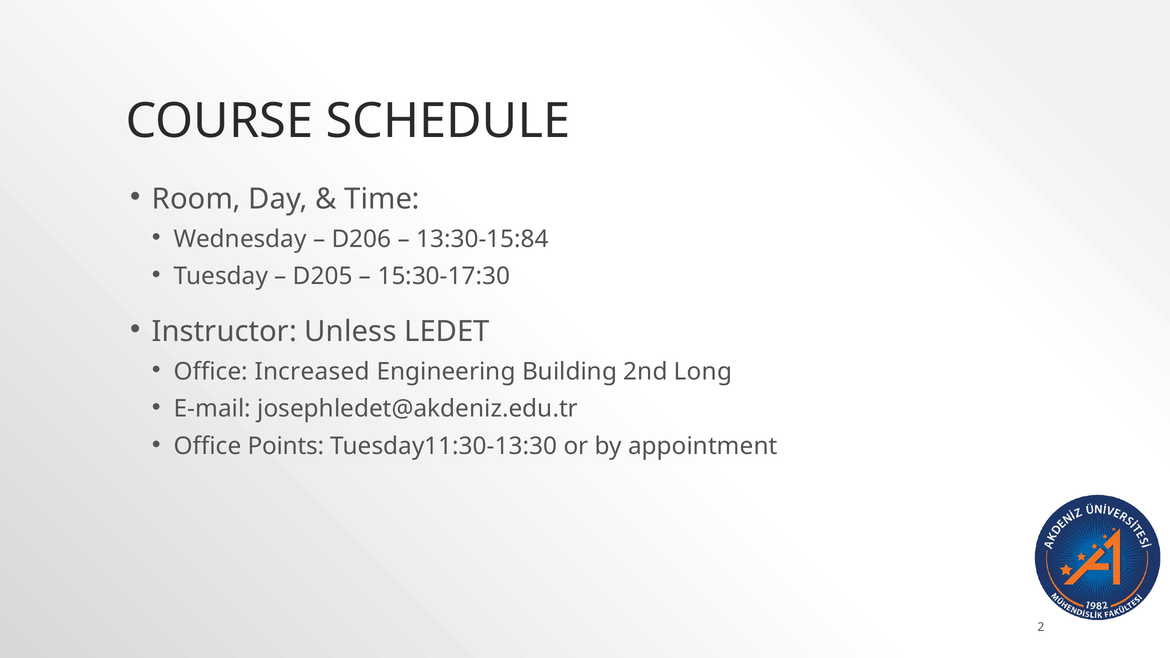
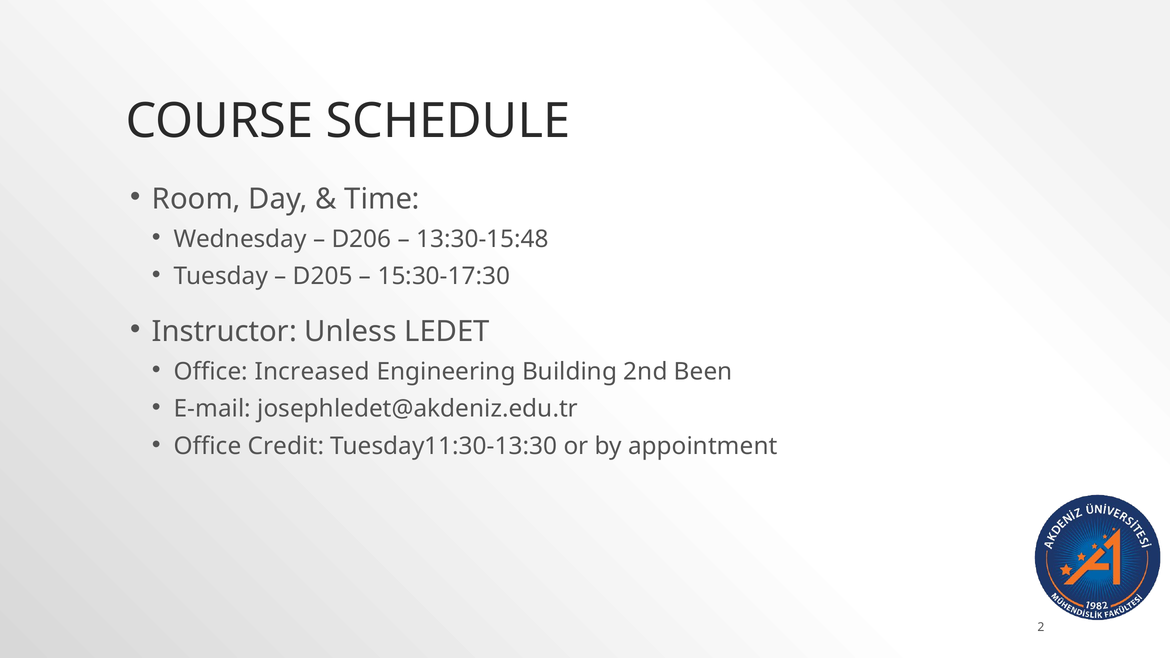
13:30-15:84: 13:30-15:84 -> 13:30-15:48
Long: Long -> Been
Points: Points -> Credit
